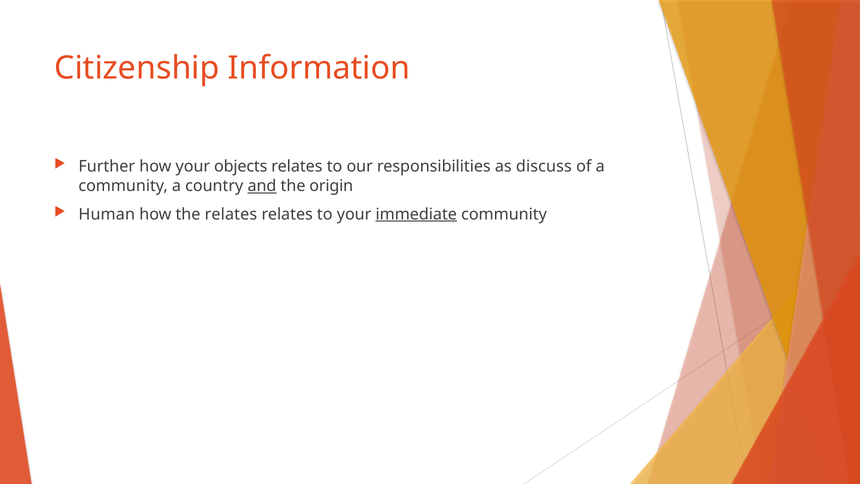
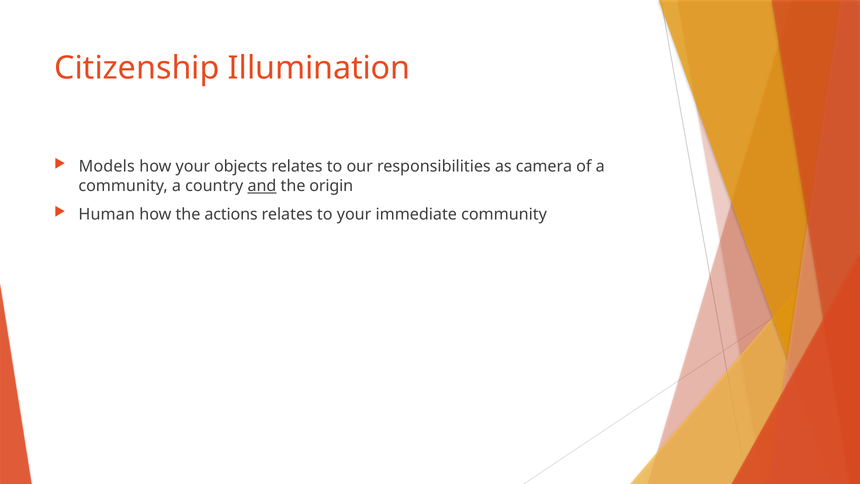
Information: Information -> Illumination
Further: Further -> Models
discuss: discuss -> camera
the relates: relates -> actions
immediate underline: present -> none
